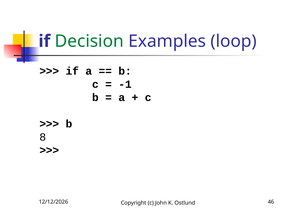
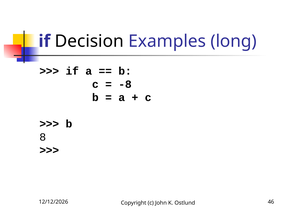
Decision colour: green -> black
loop: loop -> long
-1: -1 -> -8
